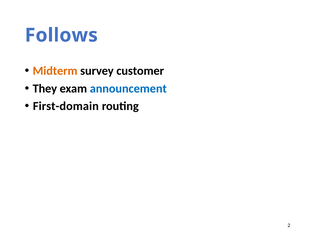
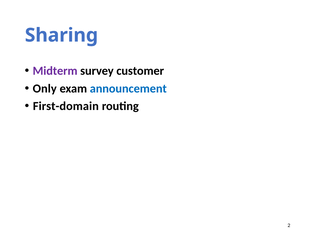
Follows: Follows -> Sharing
Midterm colour: orange -> purple
They: They -> Only
